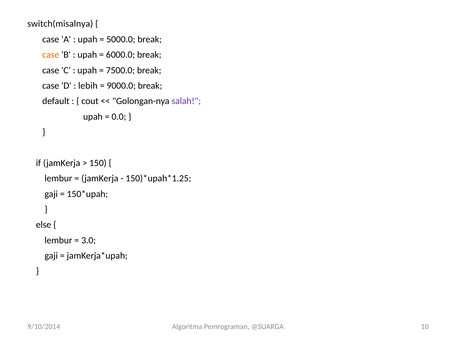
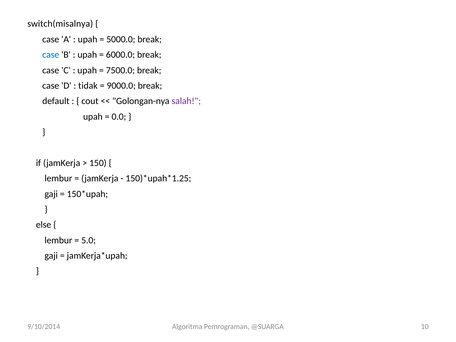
case at (51, 55) colour: orange -> blue
lebih: lebih -> tidak
3.0: 3.0 -> 5.0
